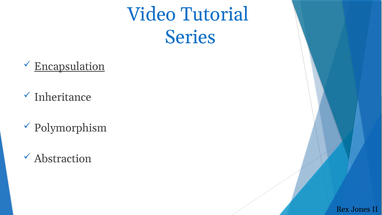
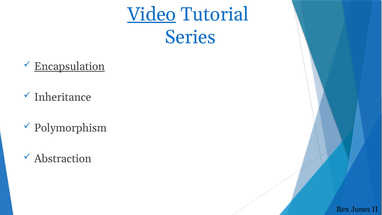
Video underline: none -> present
